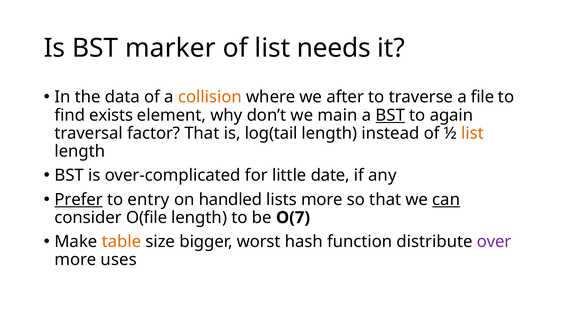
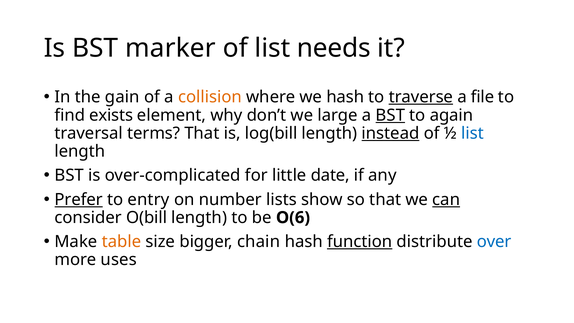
data: data -> gain
we after: after -> hash
traverse underline: none -> present
main: main -> large
factor: factor -> terms
log(tail: log(tail -> log(bill
instead underline: none -> present
list at (472, 133) colour: orange -> blue
handled: handled -> number
lists more: more -> show
O(file: O(file -> O(bill
O(7: O(7 -> O(6
worst: worst -> chain
function underline: none -> present
over colour: purple -> blue
